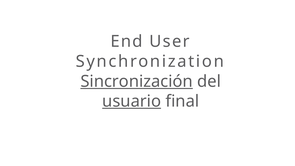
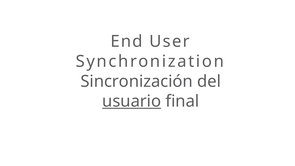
Sincronización underline: present -> none
